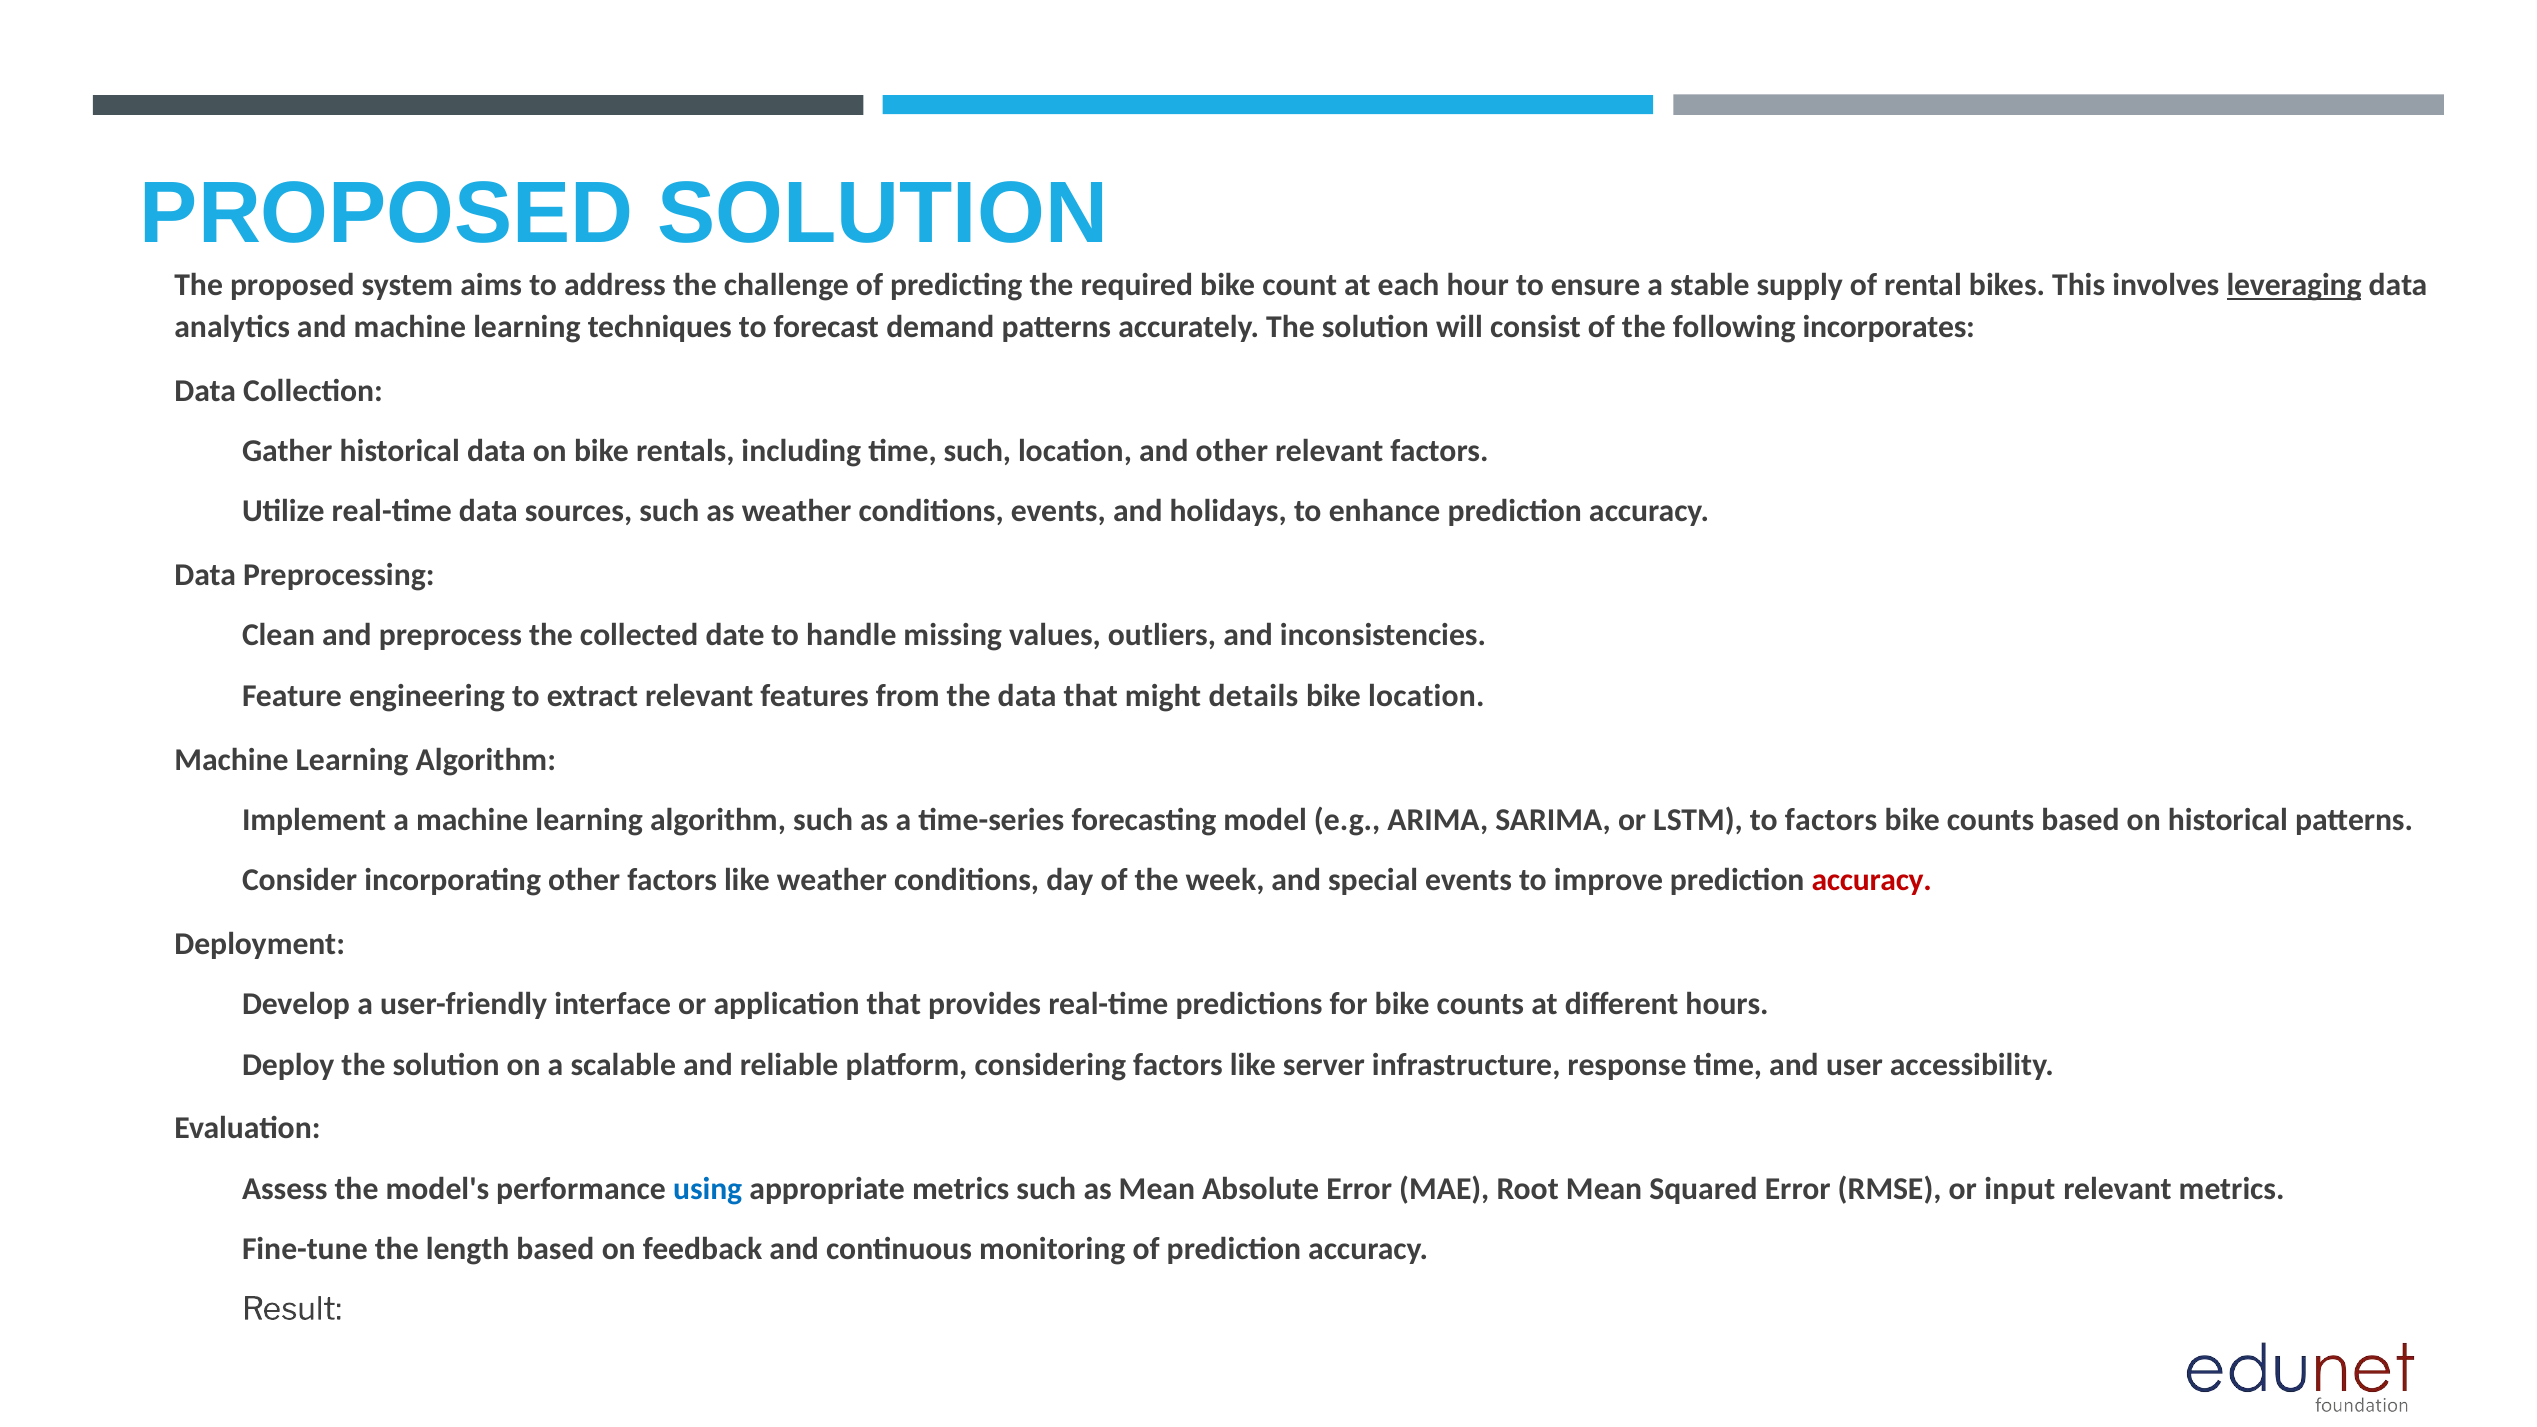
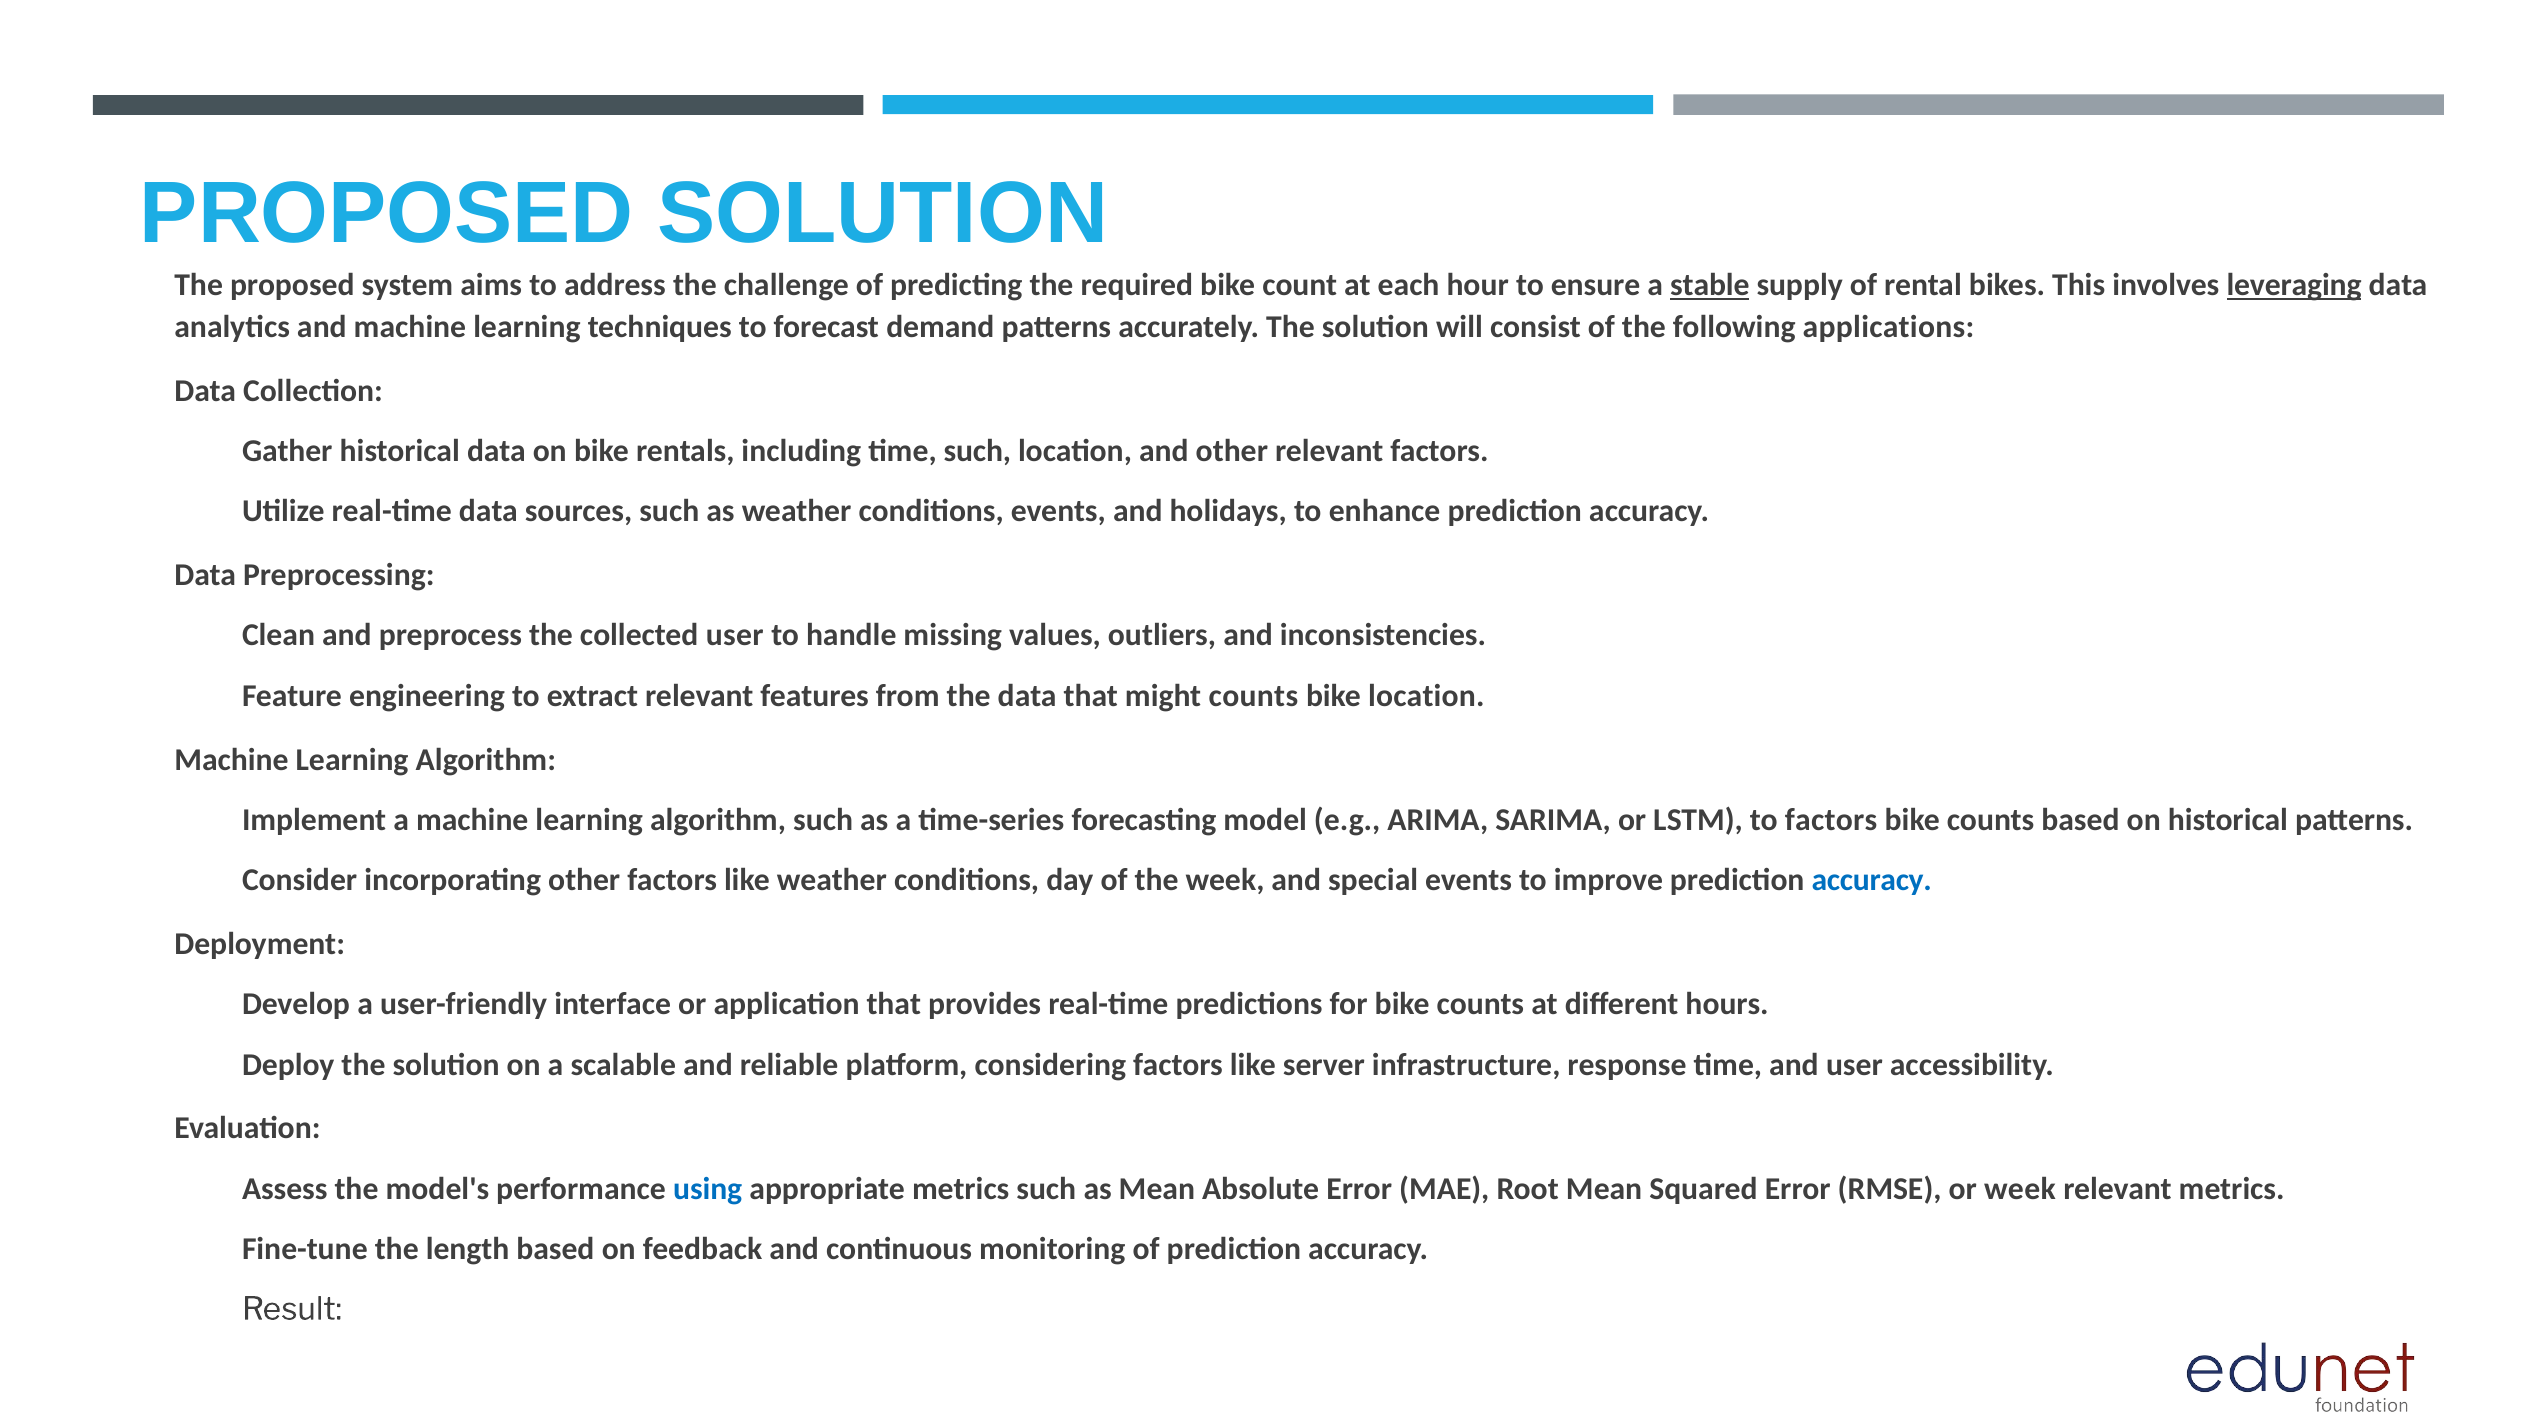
stable underline: none -> present
incorporates: incorporates -> applications
collected date: date -> user
might details: details -> counts
accuracy at (1872, 880) colour: red -> blue
or input: input -> week
